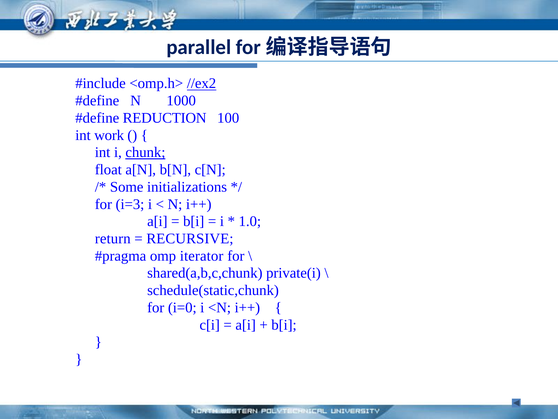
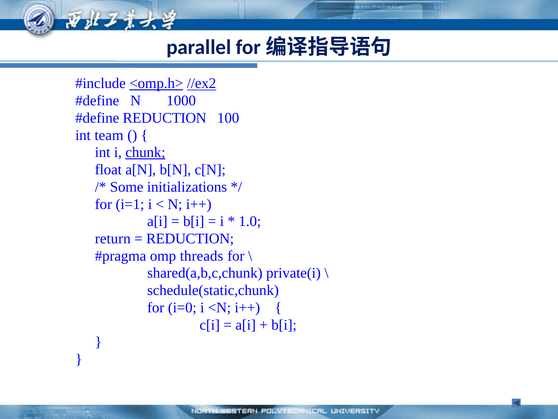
<omp.h> underline: none -> present
work: work -> team
i=3: i=3 -> i=1
RECURSIVE at (190, 238): RECURSIVE -> REDUCTION
iterator: iterator -> threads
